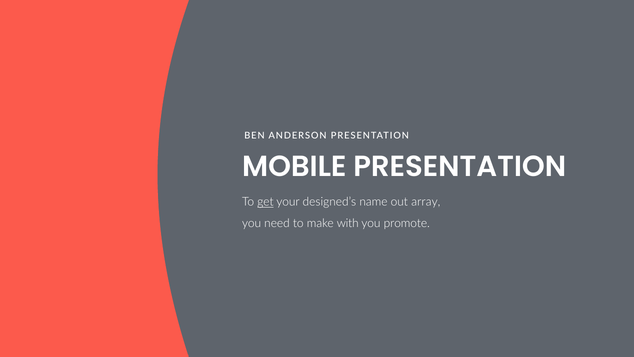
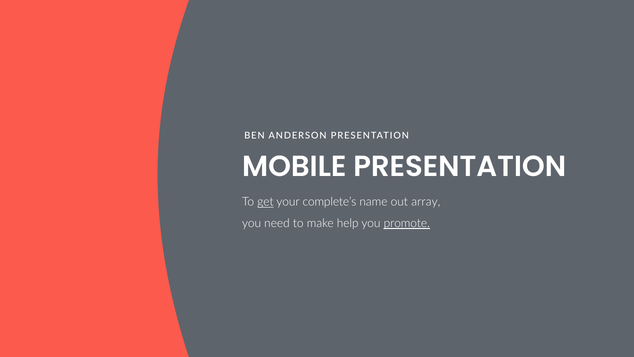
designed’s: designed’s -> complete’s
with: with -> help
promote underline: none -> present
